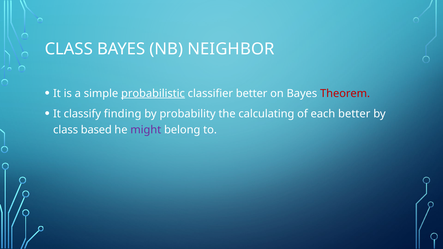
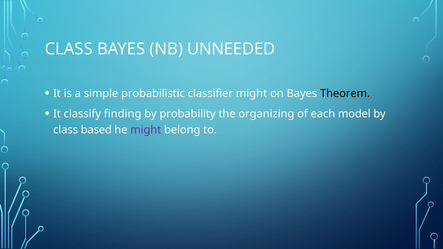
NEIGHBOR: NEIGHBOR -> UNNEEDED
probabilistic underline: present -> none
classifier better: better -> might
Theorem colour: red -> black
calculating: calculating -> organizing
each better: better -> model
